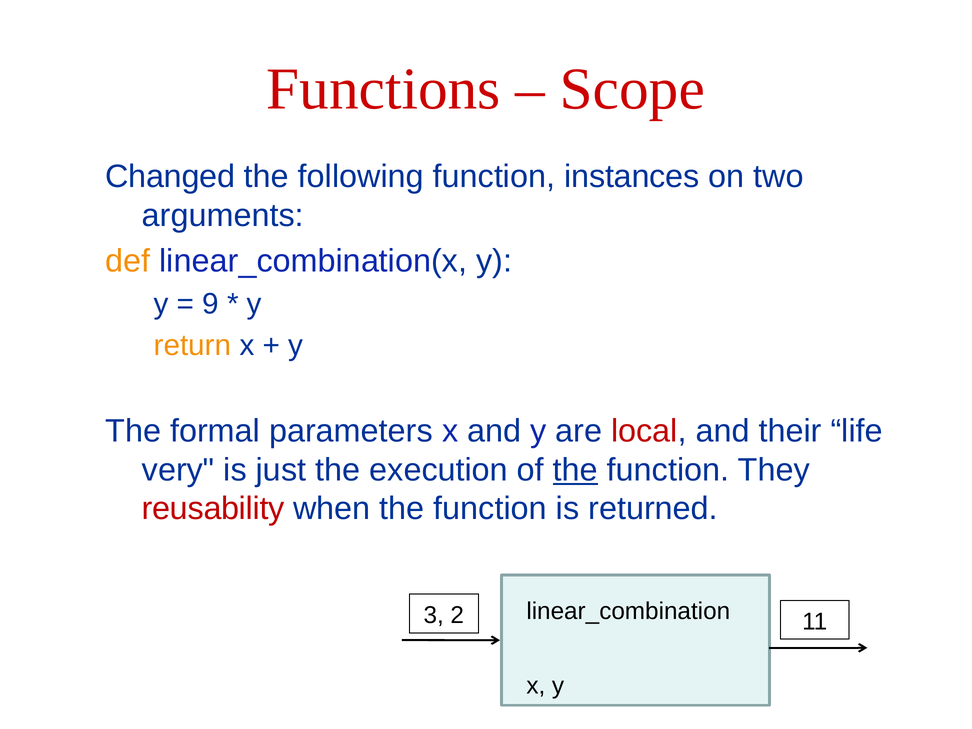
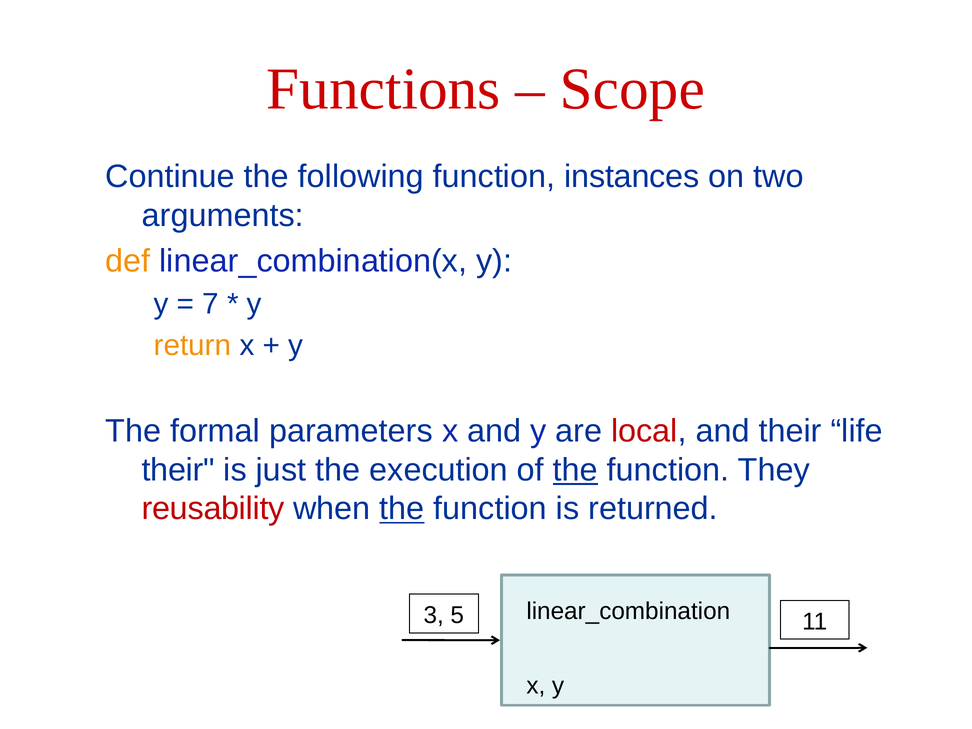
Changed: Changed -> Continue
9: 9 -> 7
very at (178, 470): very -> their
the at (402, 509) underline: none -> present
2: 2 -> 5
